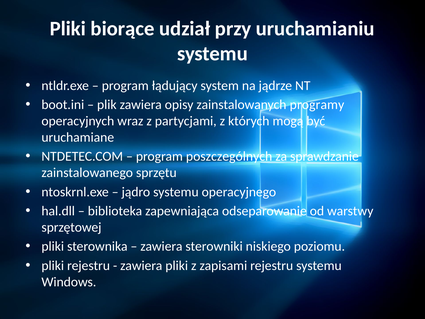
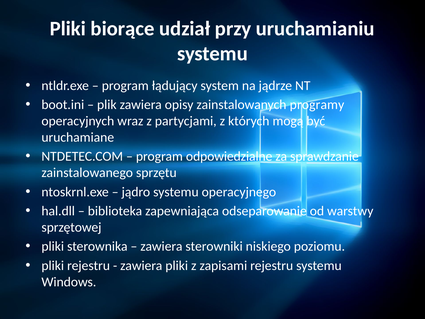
poszczególnych: poszczególnych -> odpowiedzialne
